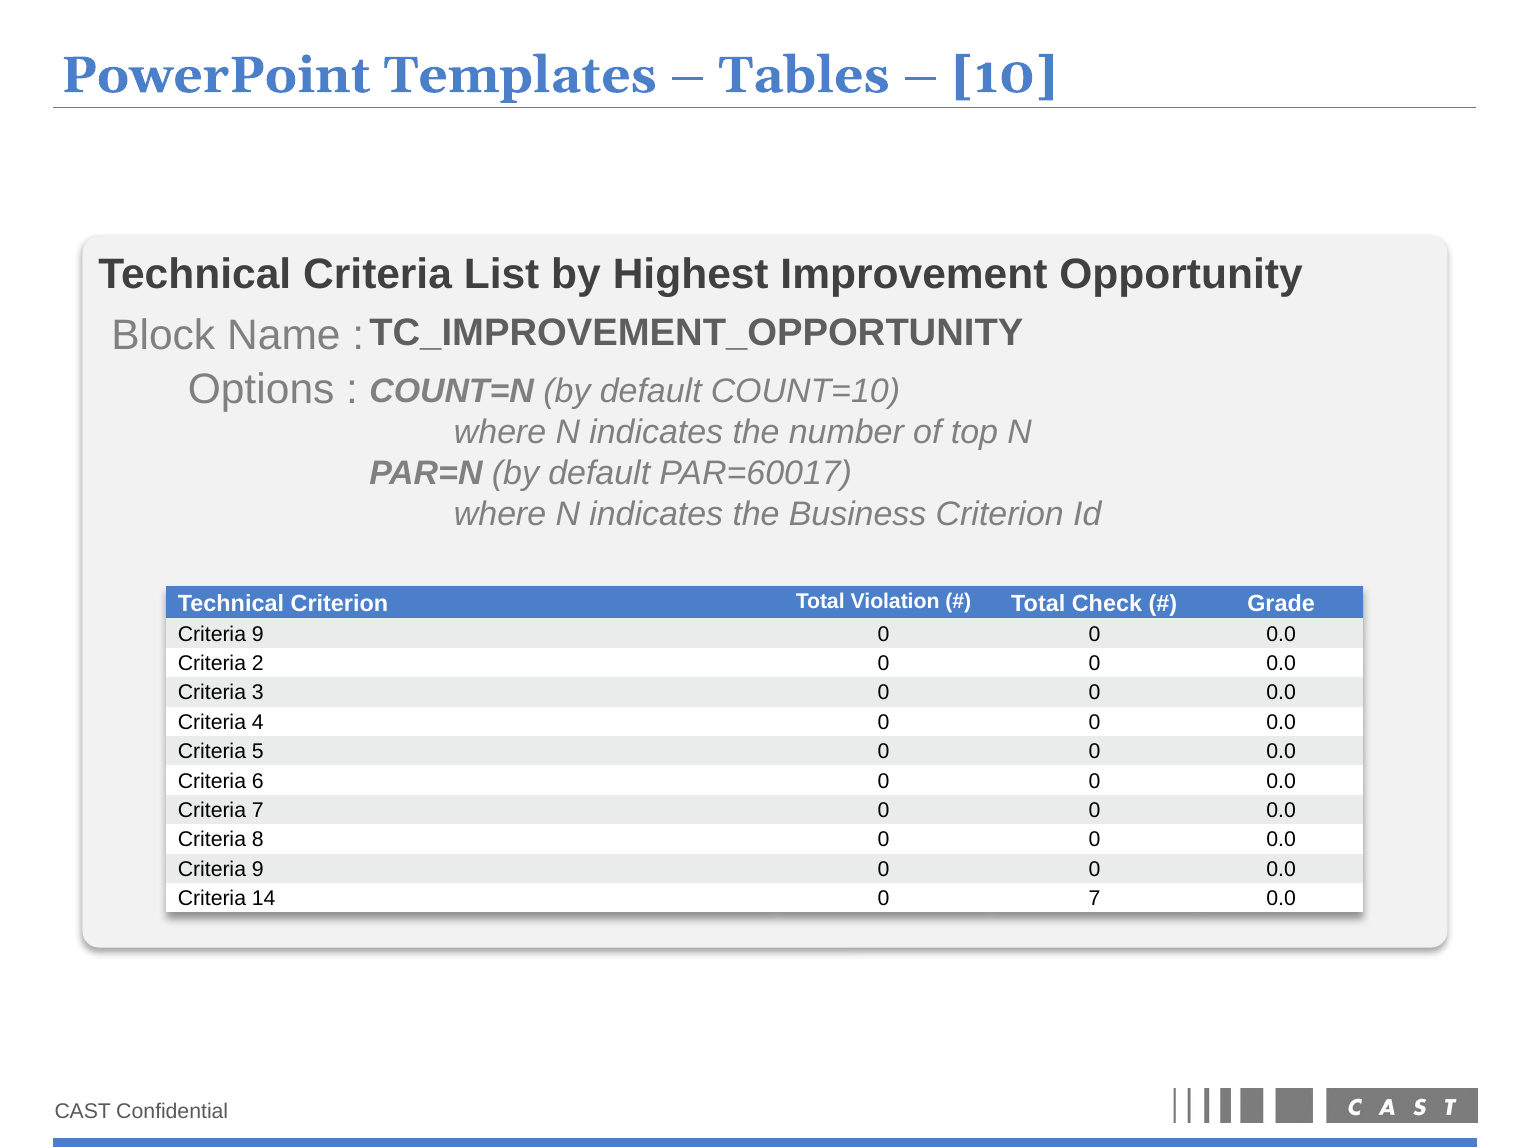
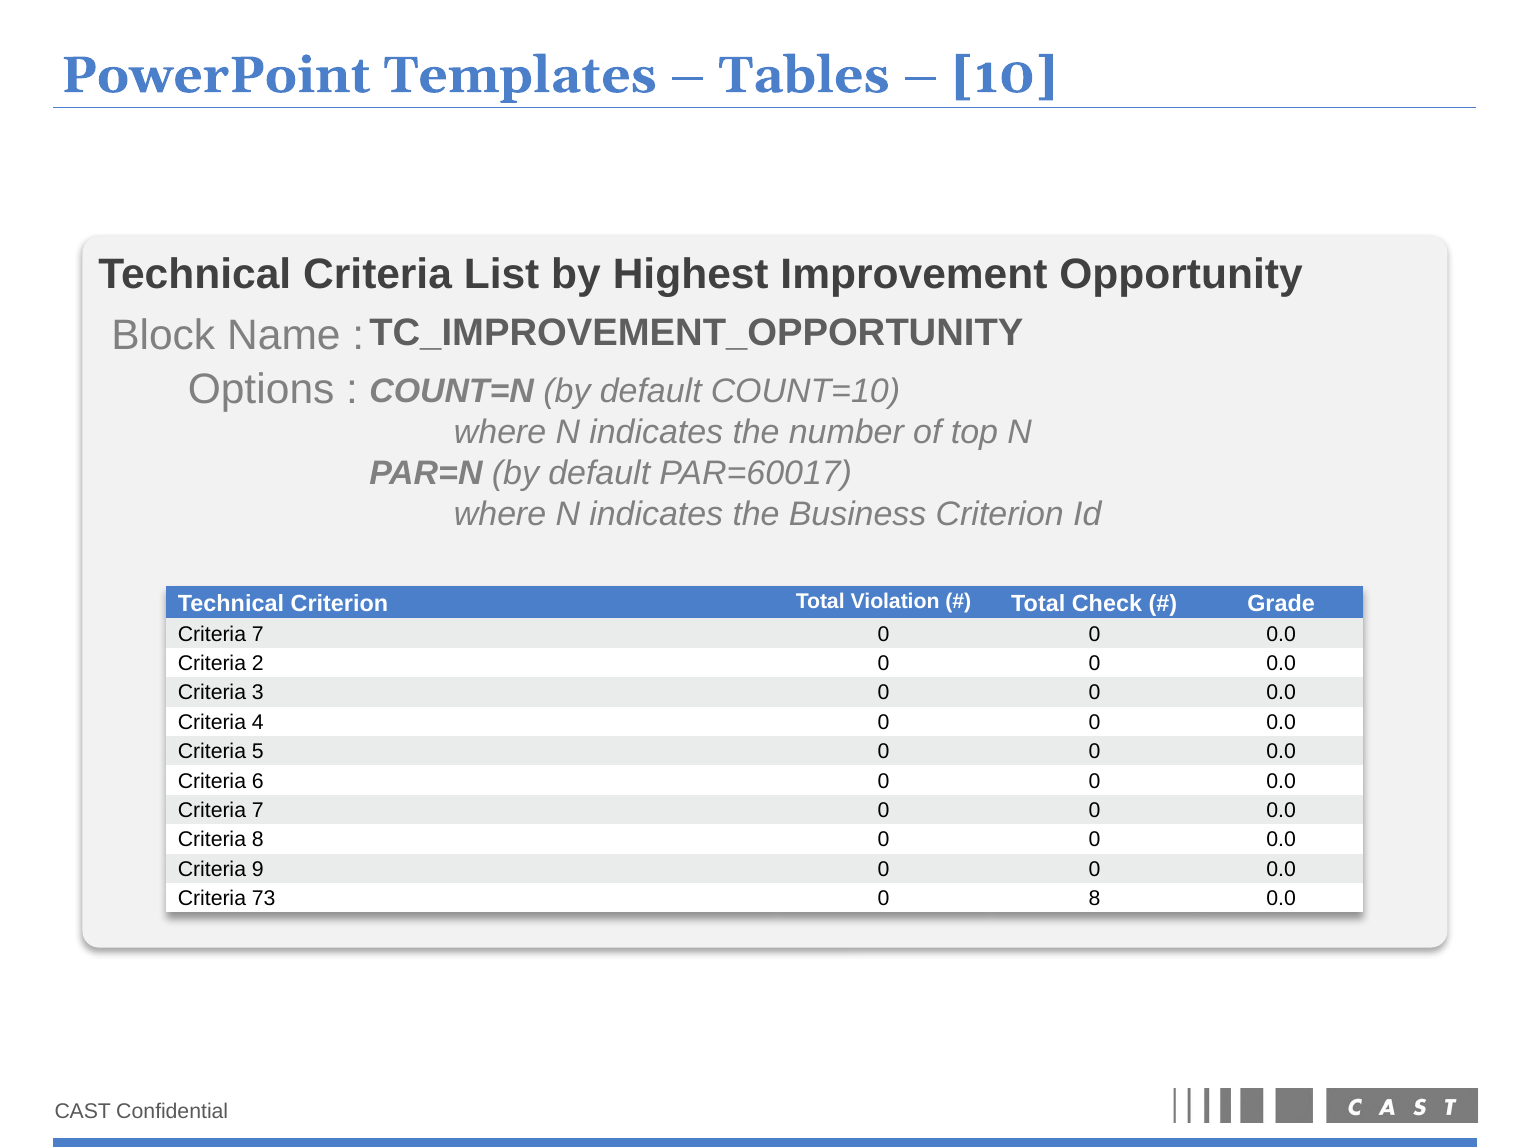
9 at (258, 634): 9 -> 7
14: 14 -> 73
0 7: 7 -> 8
